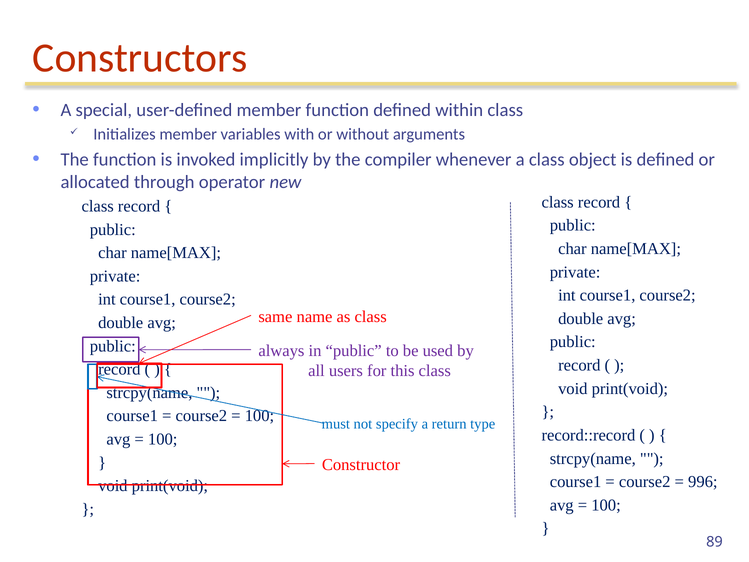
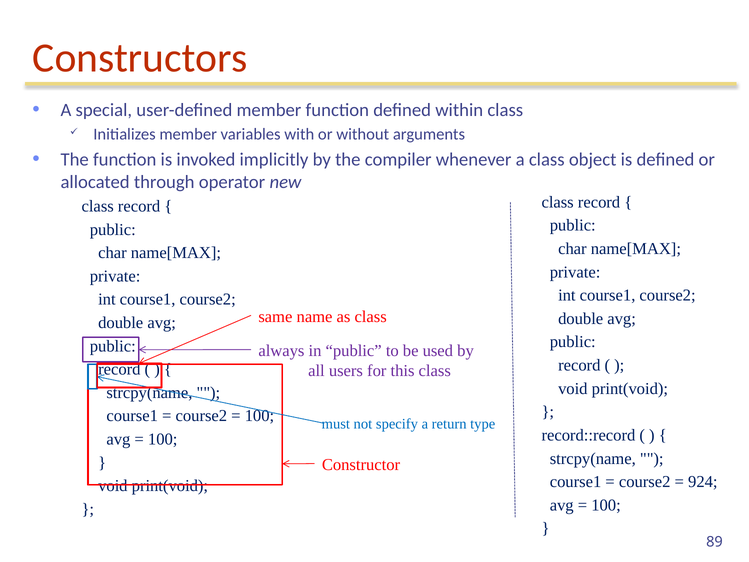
996: 996 -> 924
